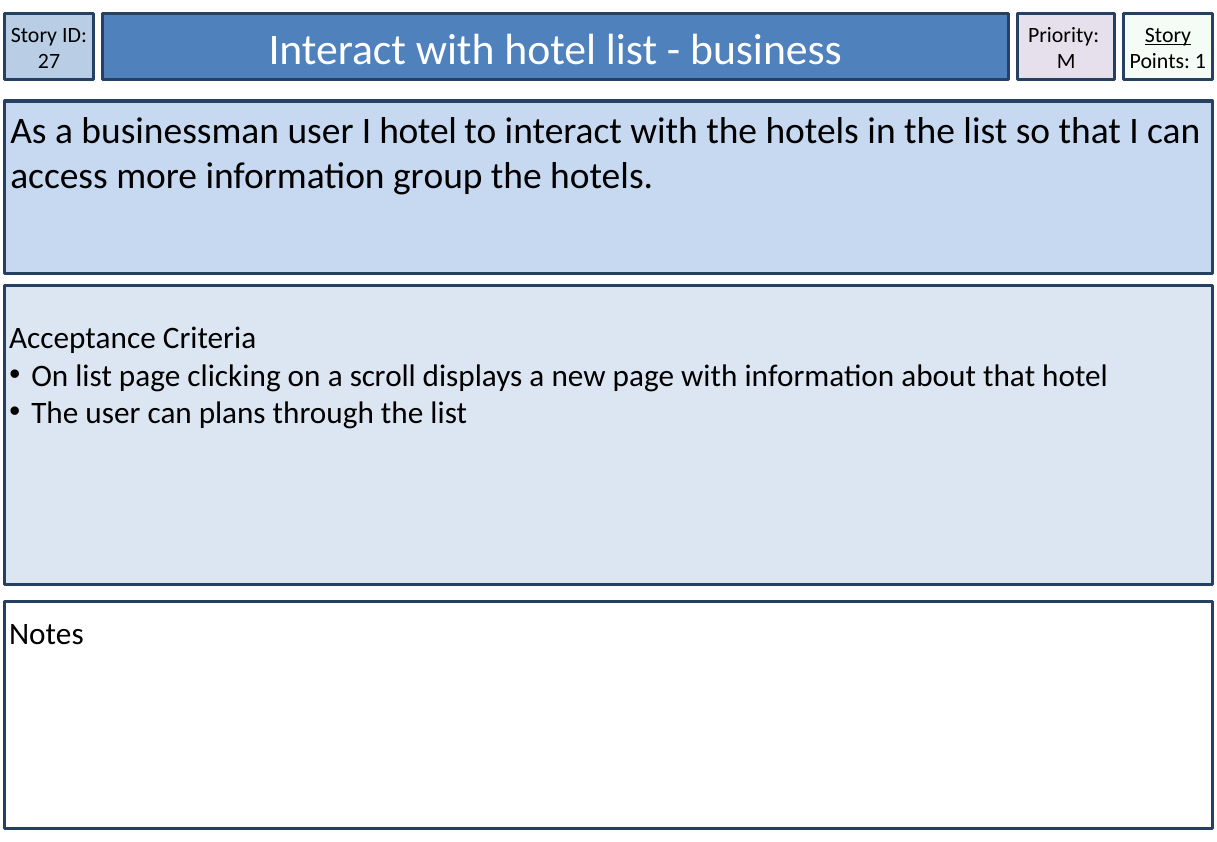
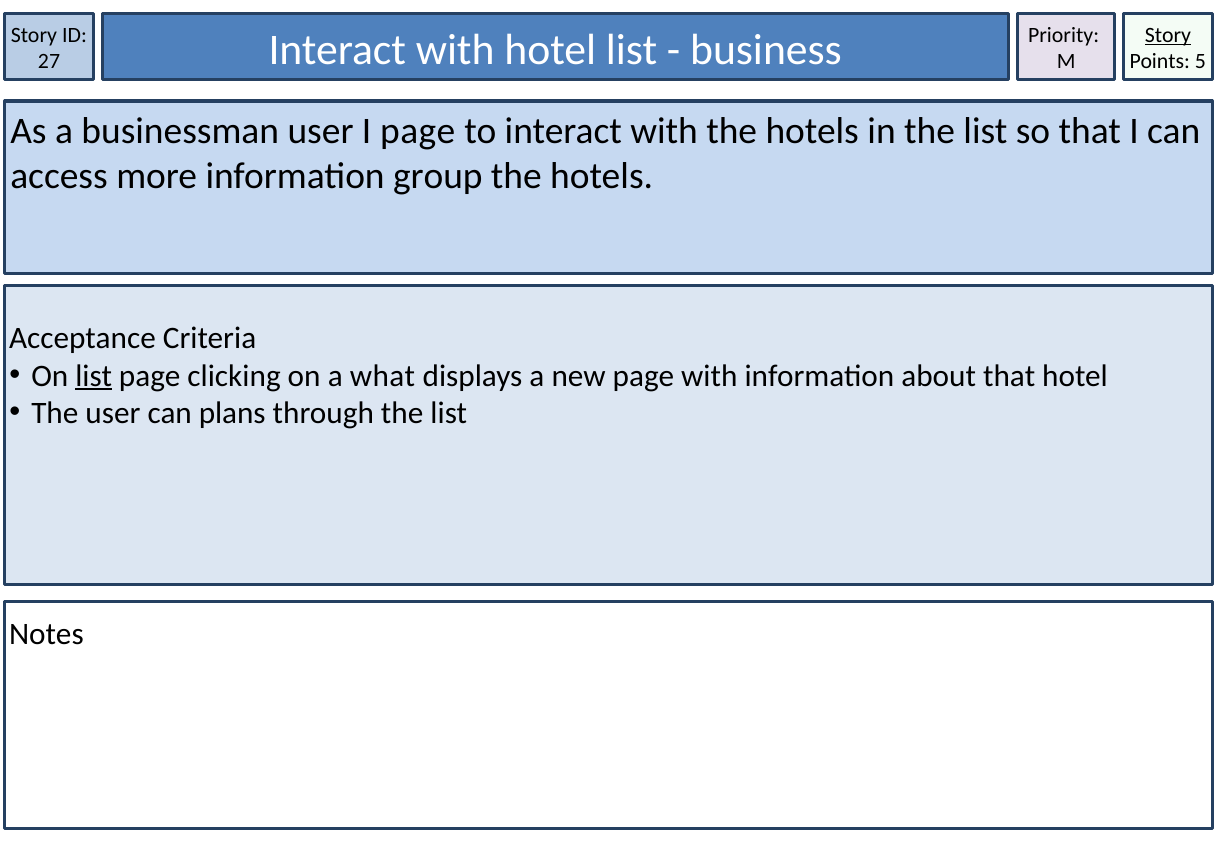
1: 1 -> 5
I hotel: hotel -> page
list at (94, 376) underline: none -> present
scroll: scroll -> what
